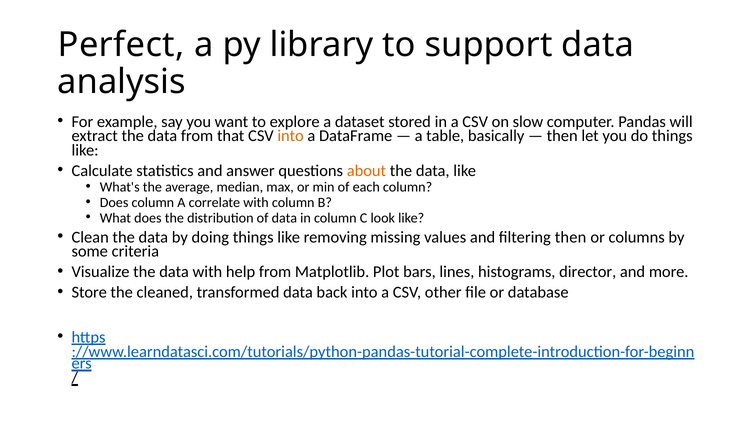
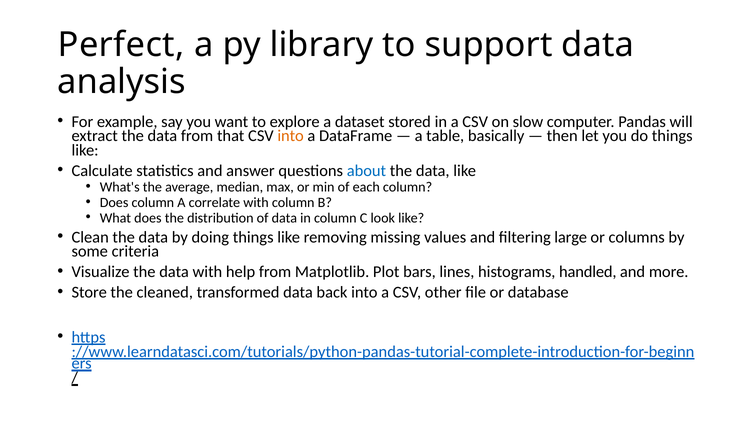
about colour: orange -> blue
filtering then: then -> large
director: director -> handled
